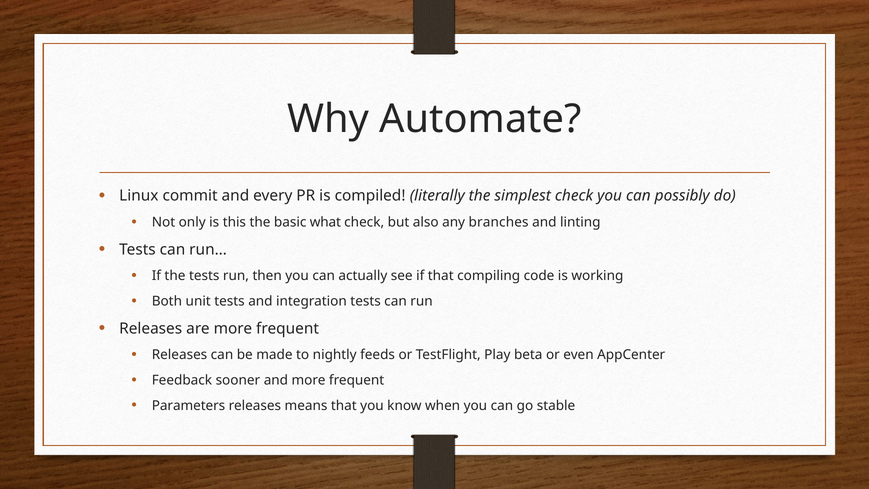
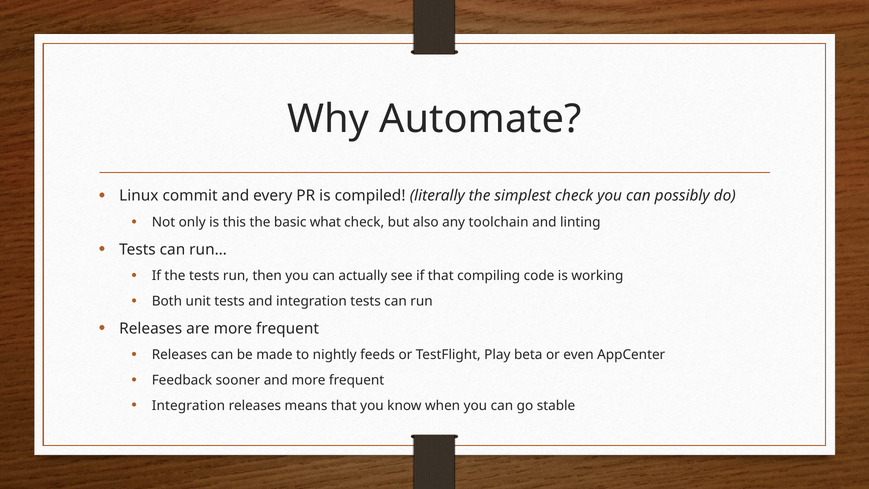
branches: branches -> toolchain
Parameters at (189, 405): Parameters -> Integration
